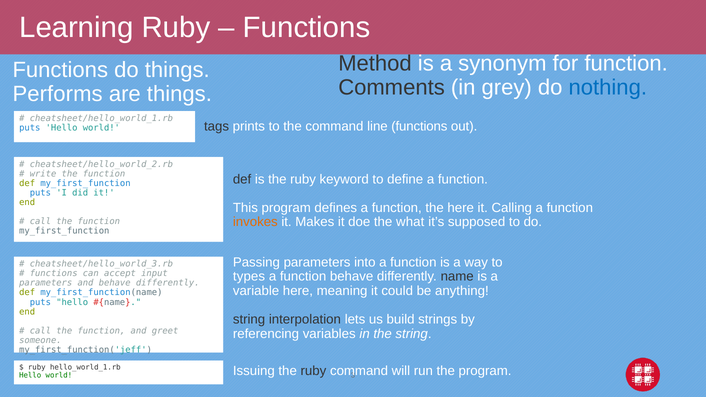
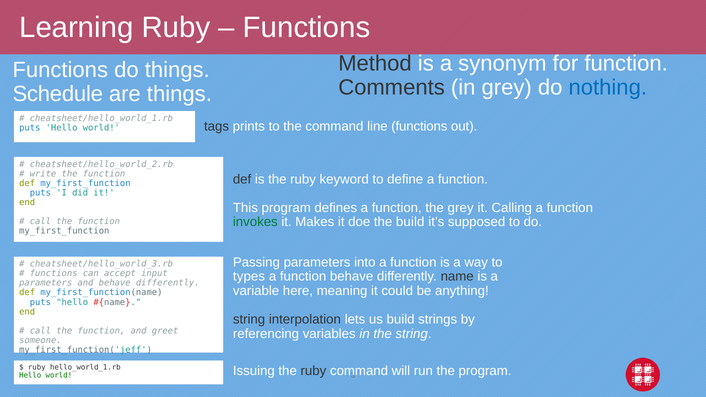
Performs: Performs -> Schedule
the here: here -> grey
invokes colour: orange -> green
the what: what -> build
